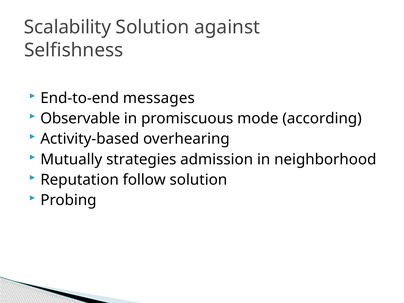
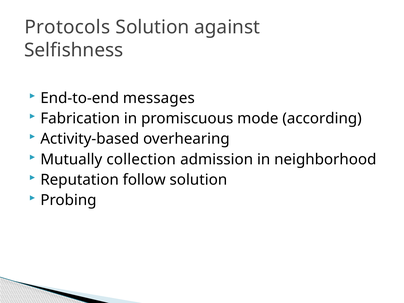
Scalability: Scalability -> Protocols
Observable: Observable -> Fabrication
strategies: strategies -> collection
